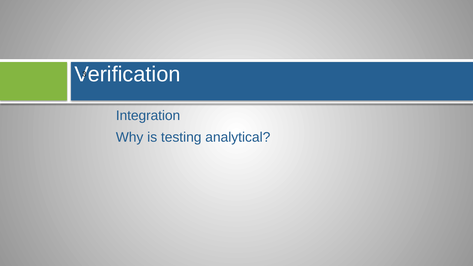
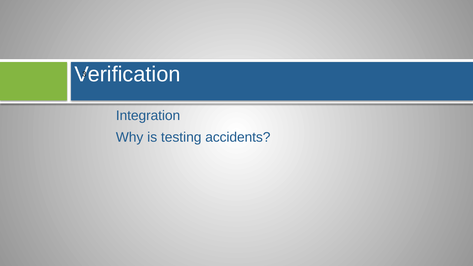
analytical: analytical -> accidents
